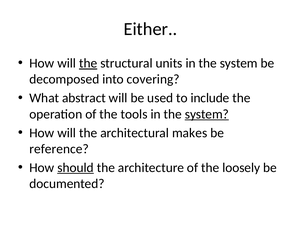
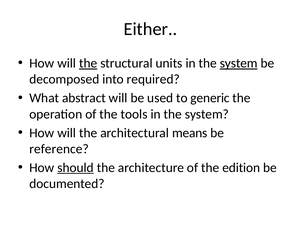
system at (239, 63) underline: none -> present
covering: covering -> required
include: include -> generic
system at (207, 114) underline: present -> none
makes: makes -> means
loosely: loosely -> edition
